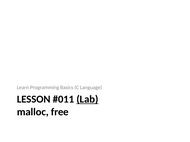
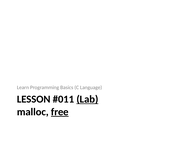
free underline: none -> present
